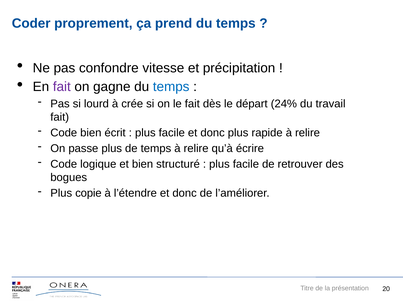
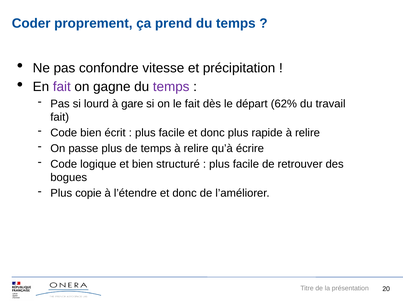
temps at (171, 87) colour: blue -> purple
crée: crée -> gare
24%: 24% -> 62%
